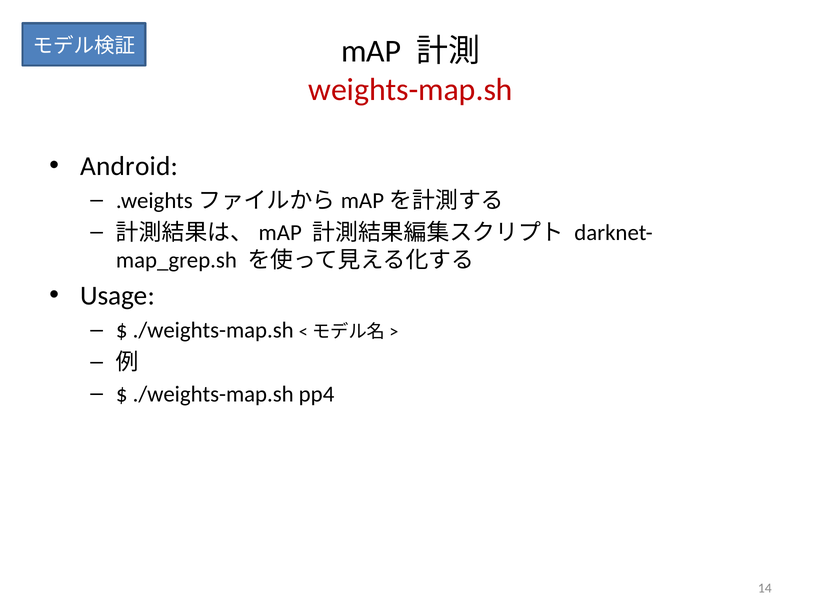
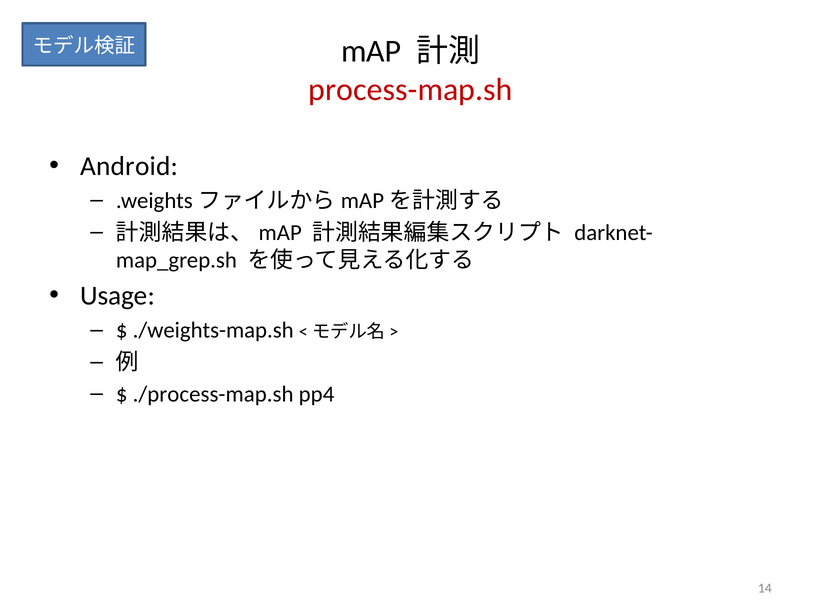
weights-map.sh: weights-map.sh -> process-map.sh
./weights-map.sh at (213, 394): ./weights-map.sh -> ./process-map.sh
